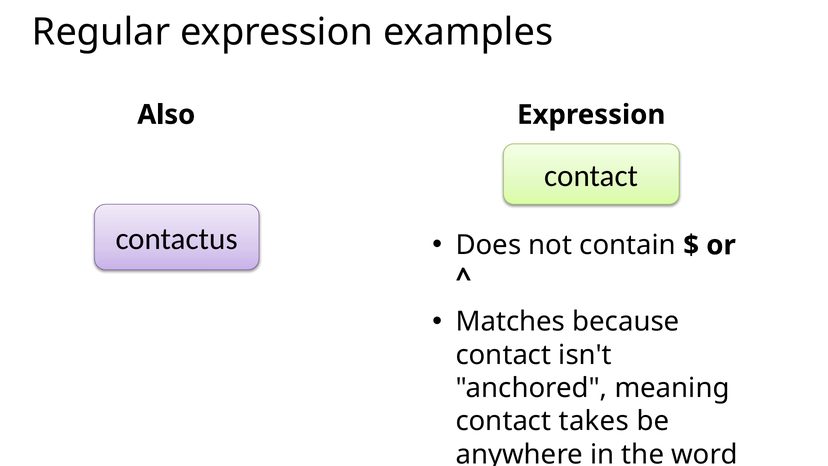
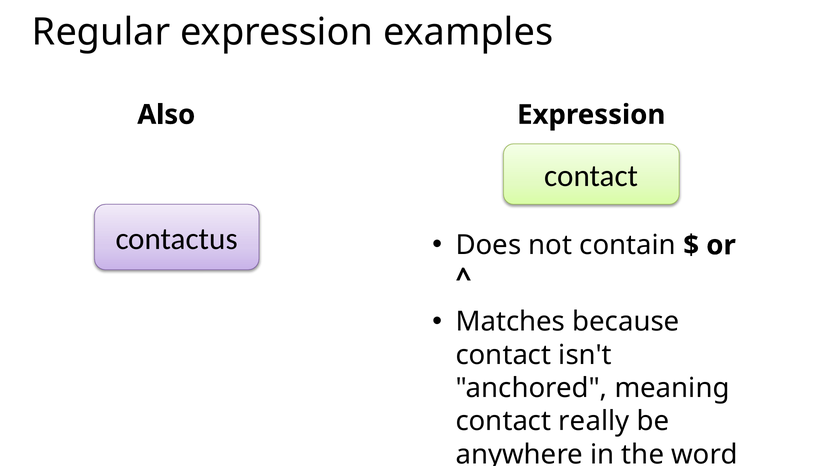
takes: takes -> really
